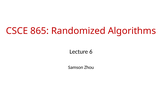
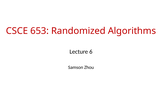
865: 865 -> 653
